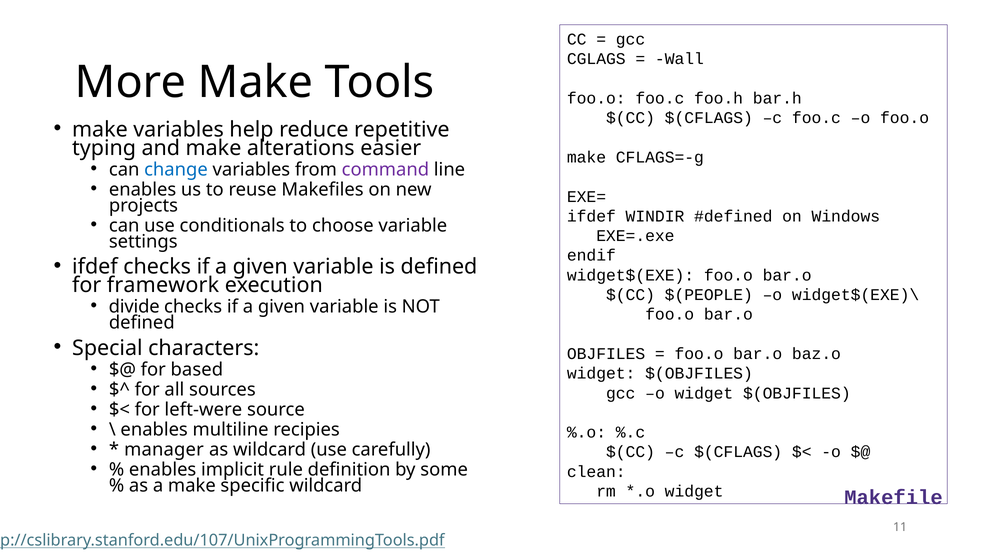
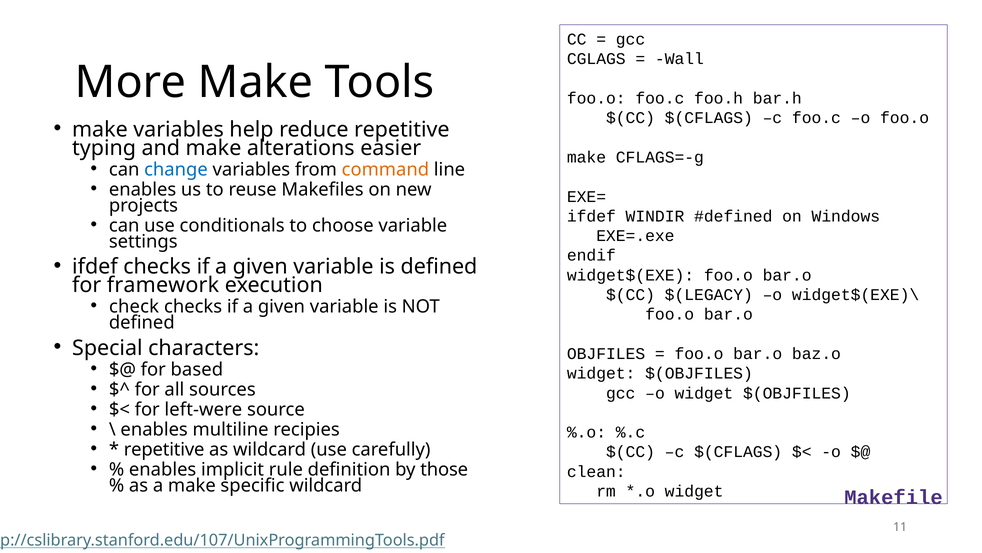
command colour: purple -> orange
$(PEOPLE: $(PEOPLE -> $(LEGACY
divide: divide -> check
manager at (164, 449): manager -> repetitive
some: some -> those
